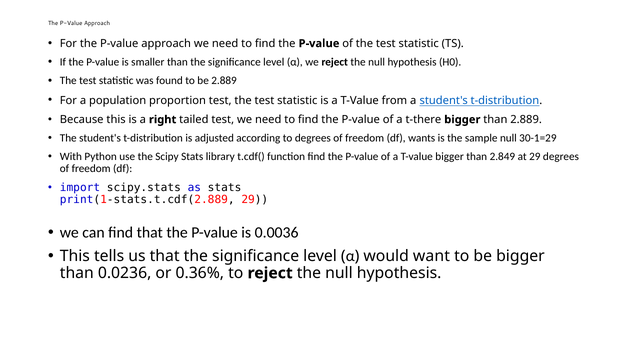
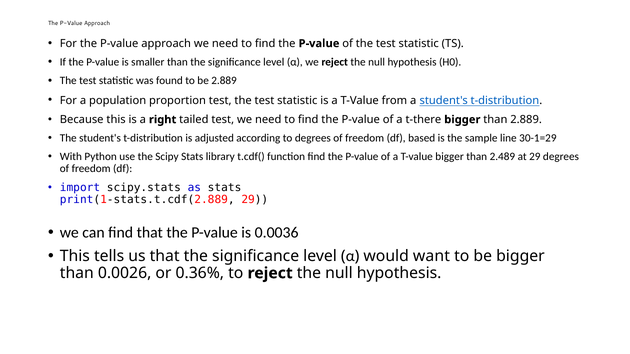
wants: wants -> based
sample null: null -> line
2.849: 2.849 -> 2.489
0.0236: 0.0236 -> 0.0026
